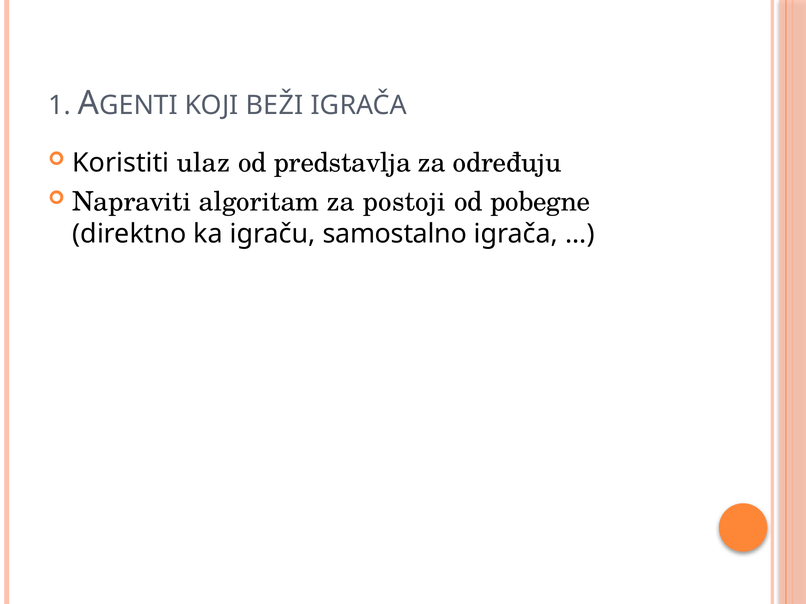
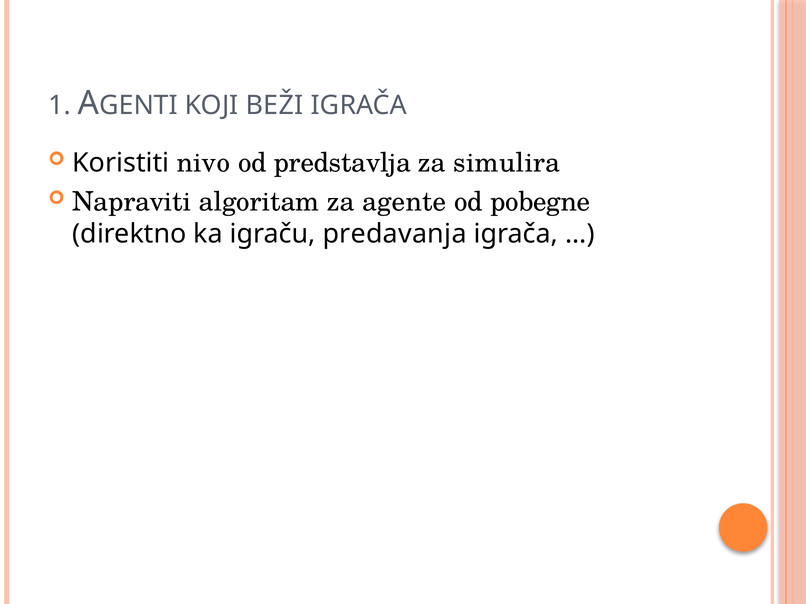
ulaz: ulaz -> nivo
određuju: određuju -> simulira
postoji: postoji -> agente
samostalno: samostalno -> predavanja
